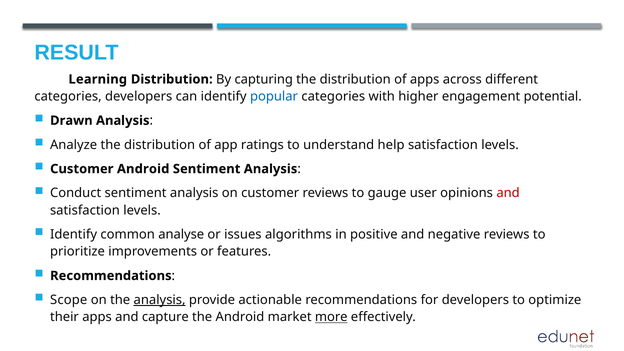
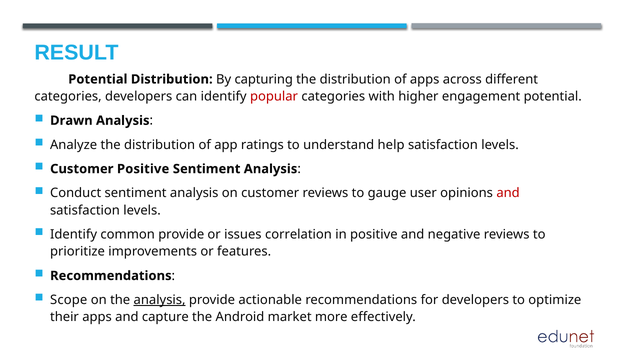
Learning at (98, 79): Learning -> Potential
popular colour: blue -> red
Customer Android: Android -> Positive
common analyse: analyse -> provide
algorithms: algorithms -> correlation
more underline: present -> none
